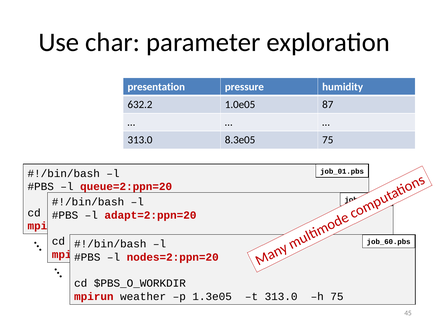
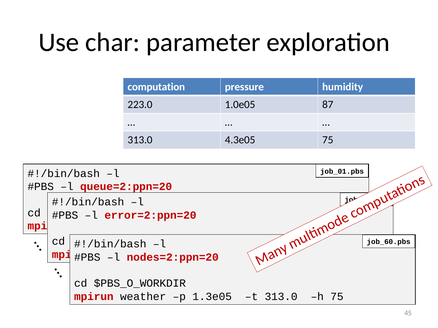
presentation: presentation -> computation
632.2: 632.2 -> 223.0
8.3e05: 8.3e05 -> 4.3e05
adapt=2:ppn=20: adapt=2:ppn=20 -> error=2:ppn=20
